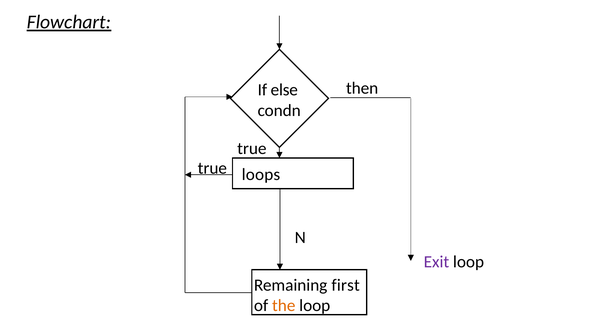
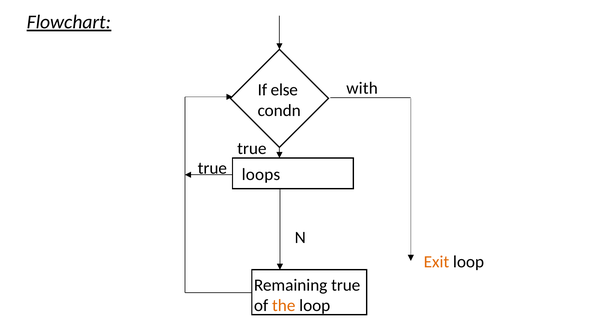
then: then -> with
Exit colour: purple -> orange
Remaining first: first -> true
